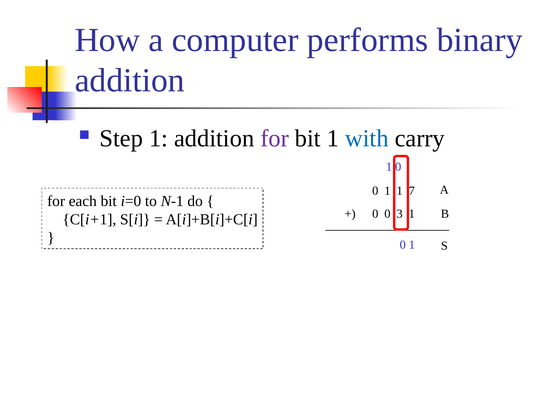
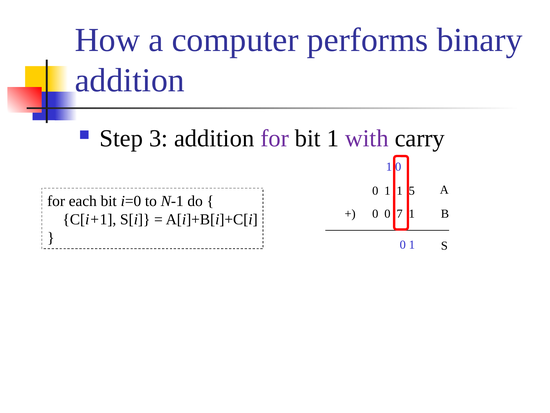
Step 1: 1 -> 3
with colour: blue -> purple
7: 7 -> 5
3: 3 -> 7
